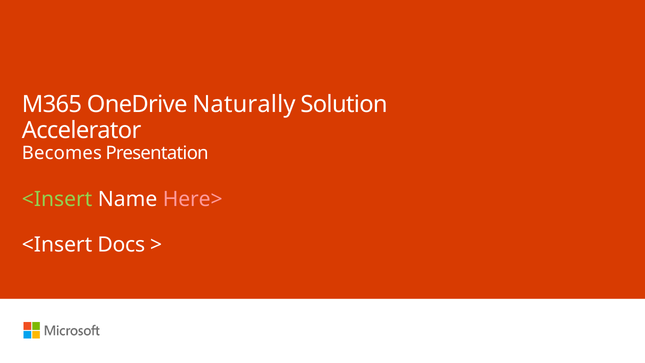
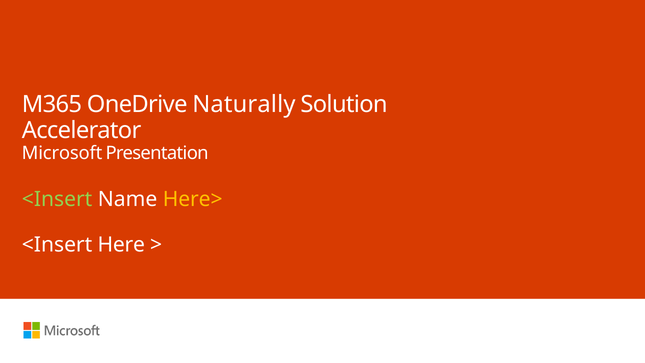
Becomes: Becomes -> Microsoft
Here> colour: pink -> yellow
Docs: Docs -> Here
